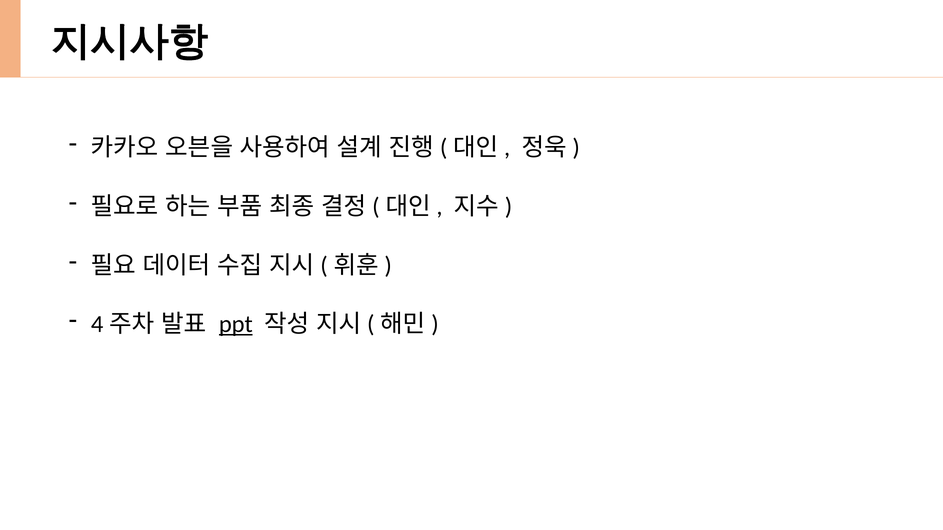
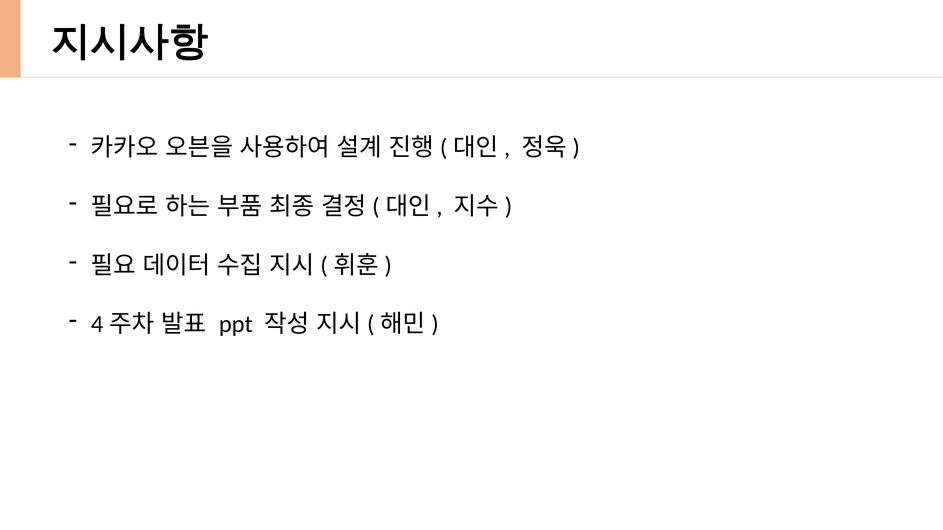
ppt underline: present -> none
